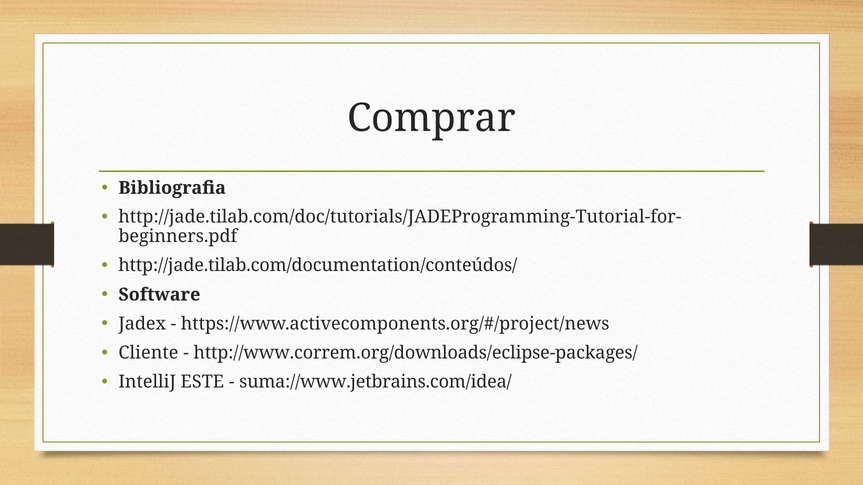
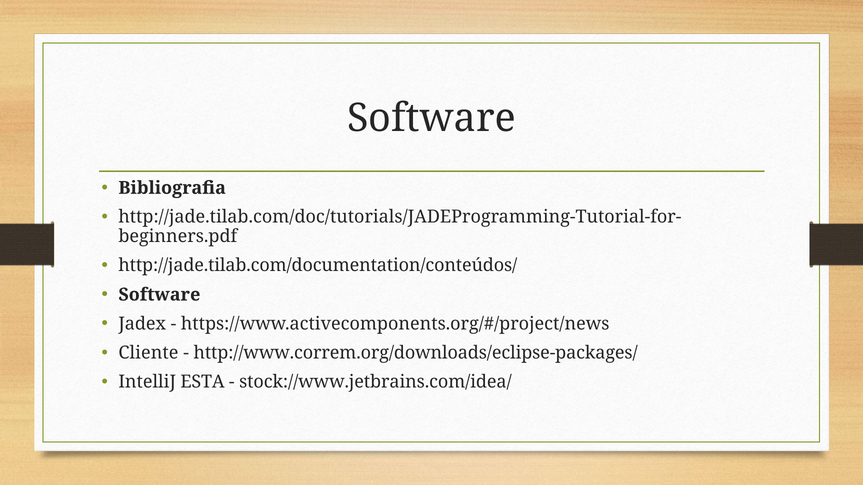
Comprar at (431, 118): Comprar -> Software
ESTE: ESTE -> ESTA
suma://www.jetbrains.com/idea/: suma://www.jetbrains.com/idea/ -> stock://www.jetbrains.com/idea/
